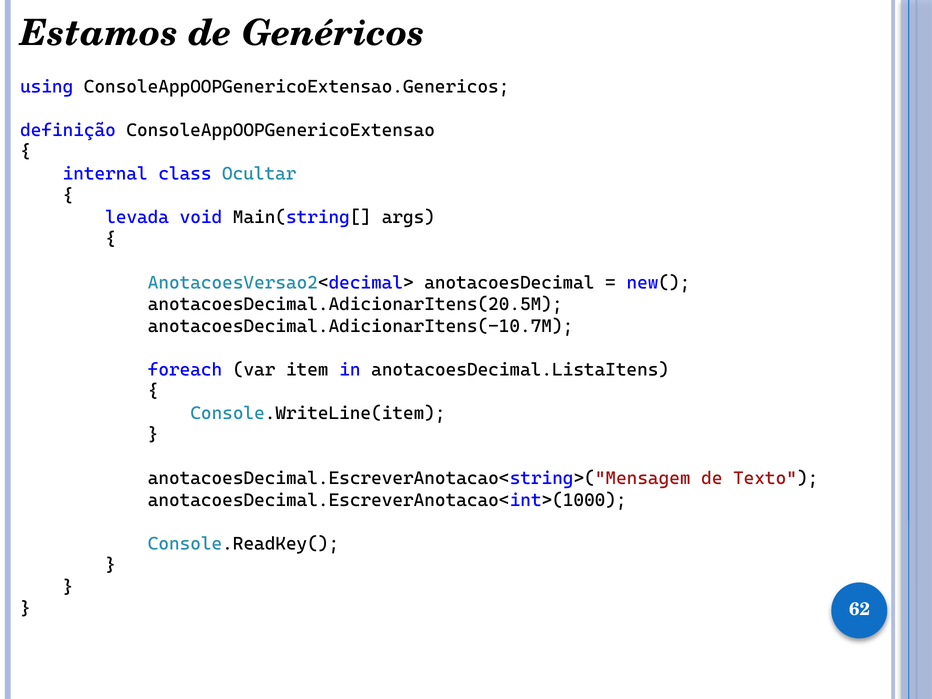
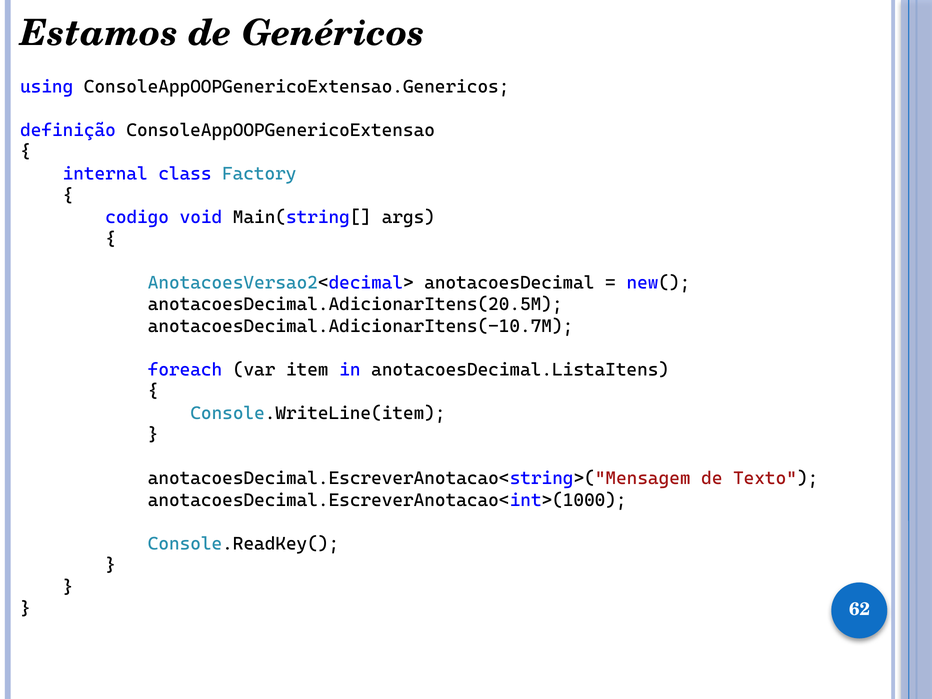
Ocultar: Ocultar -> Factory
levada: levada -> codigo
